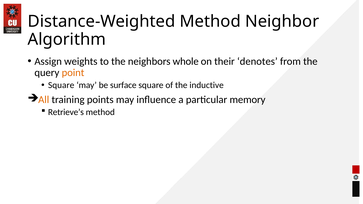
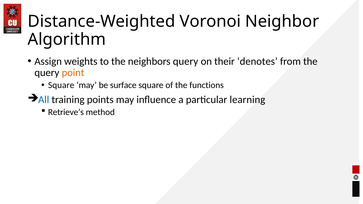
Distance-Weighted Method: Method -> Voronoi
neighbors whole: whole -> query
inductive: inductive -> functions
All colour: orange -> blue
memory: memory -> learning
